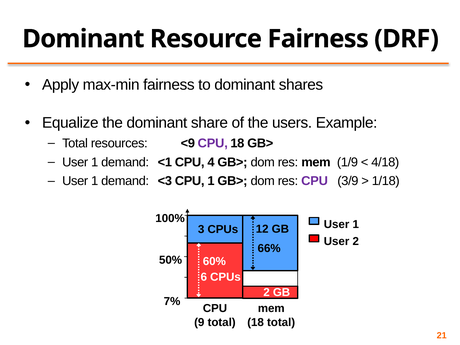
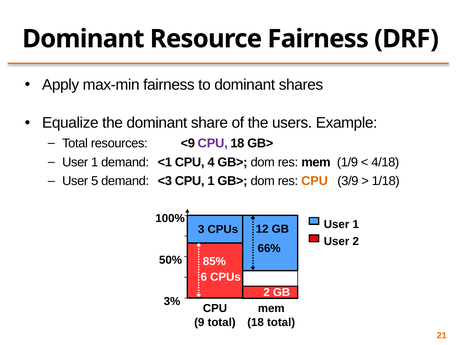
1 at (95, 181): 1 -> 5
CPU at (315, 181) colour: purple -> orange
60%: 60% -> 85%
7%: 7% -> 3%
